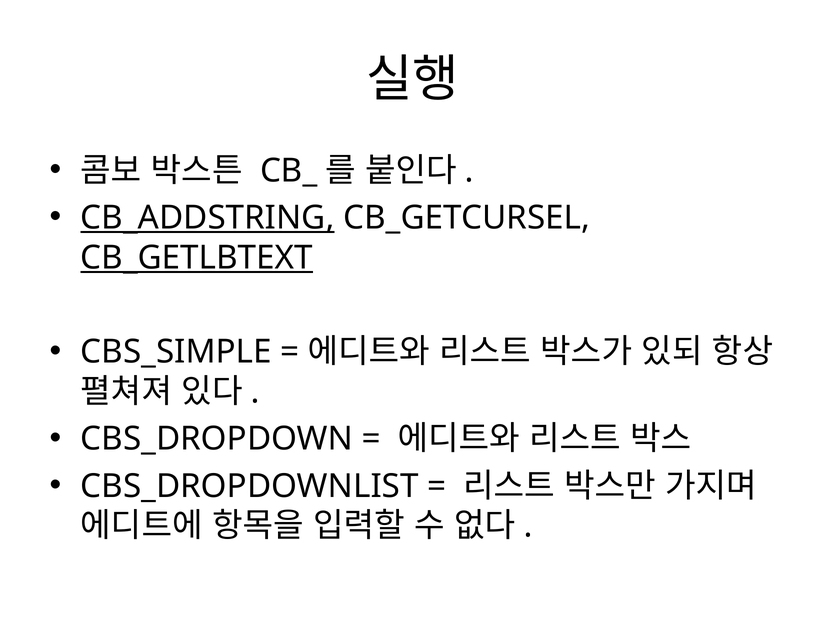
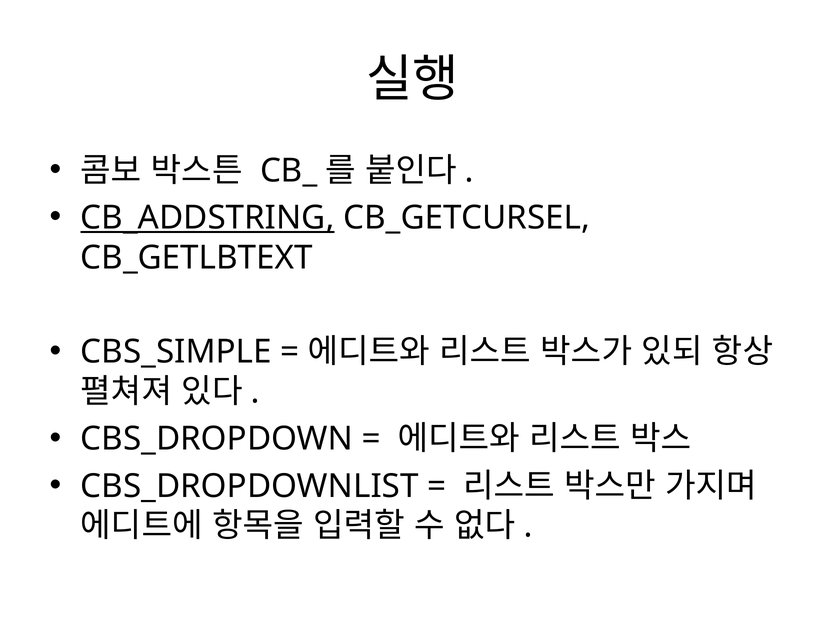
CB_GETLBTEXT underline: present -> none
